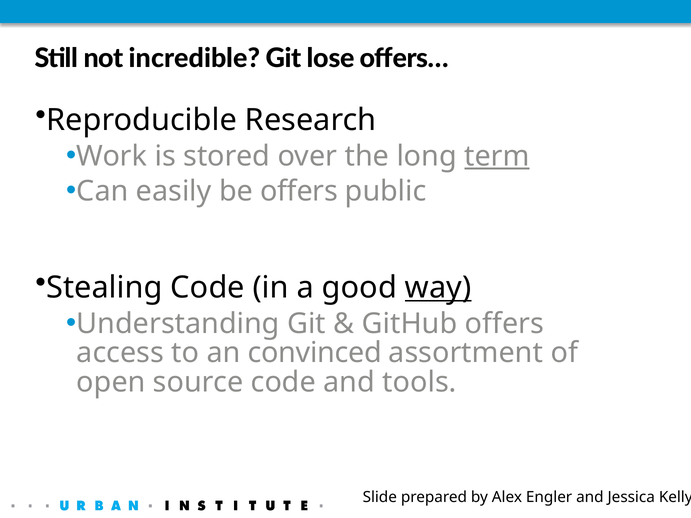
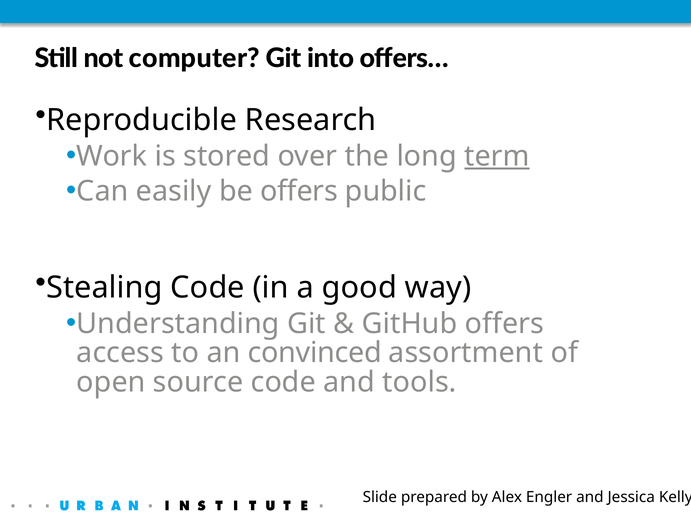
incredible: incredible -> computer
lose: lose -> into
way underline: present -> none
